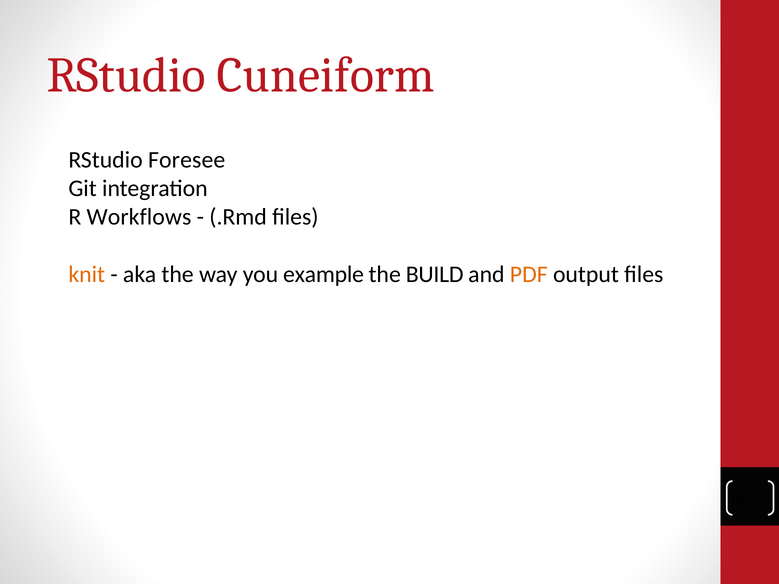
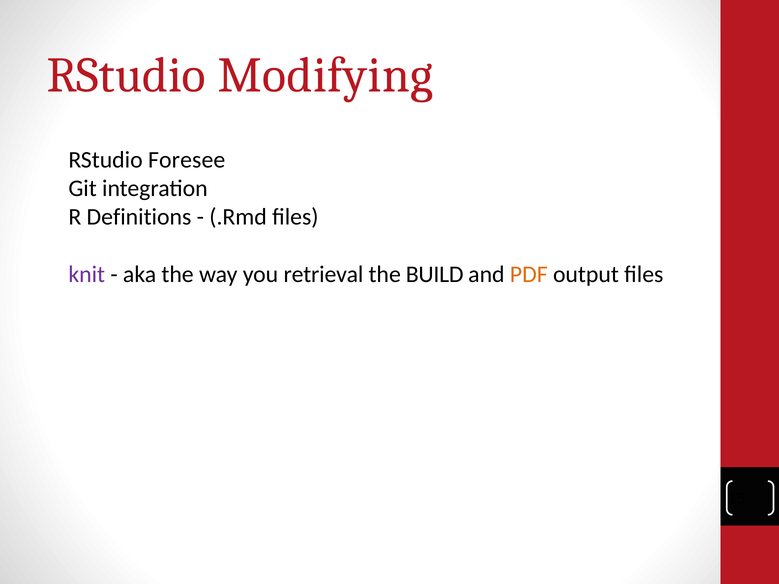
Cuneiform: Cuneiform -> Modifying
Workflows: Workflows -> Definitions
knit colour: orange -> purple
example: example -> retrieval
